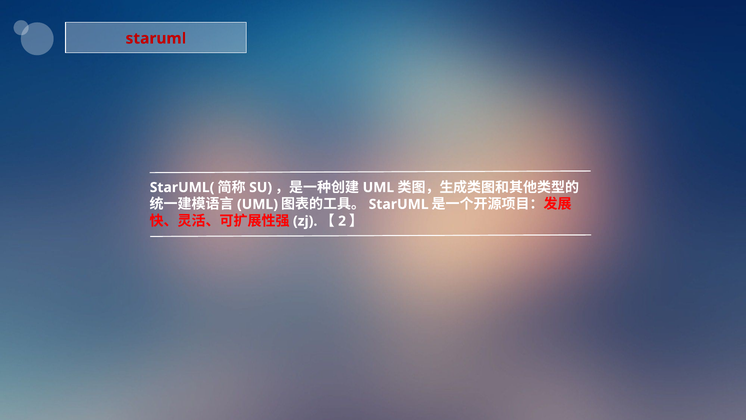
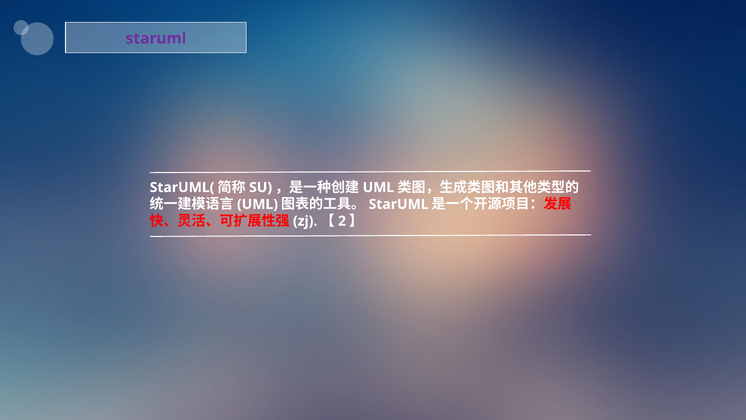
staruml at (156, 38) colour: red -> purple
